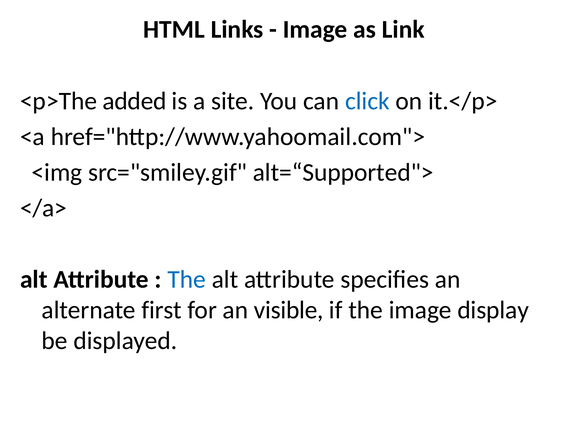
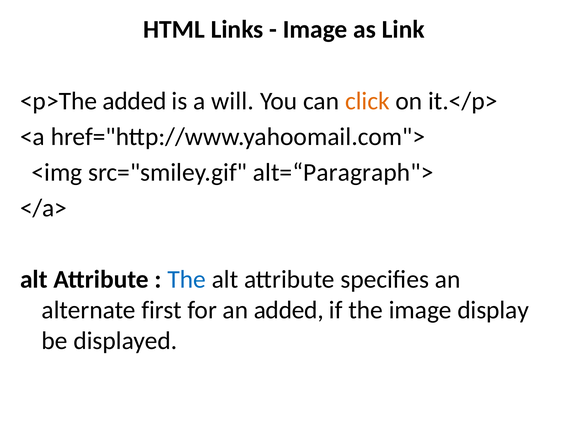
site: site -> will
click colour: blue -> orange
alt=“Supported">: alt=“Supported"> -> alt=“Paragraph">
an visible: visible -> added
